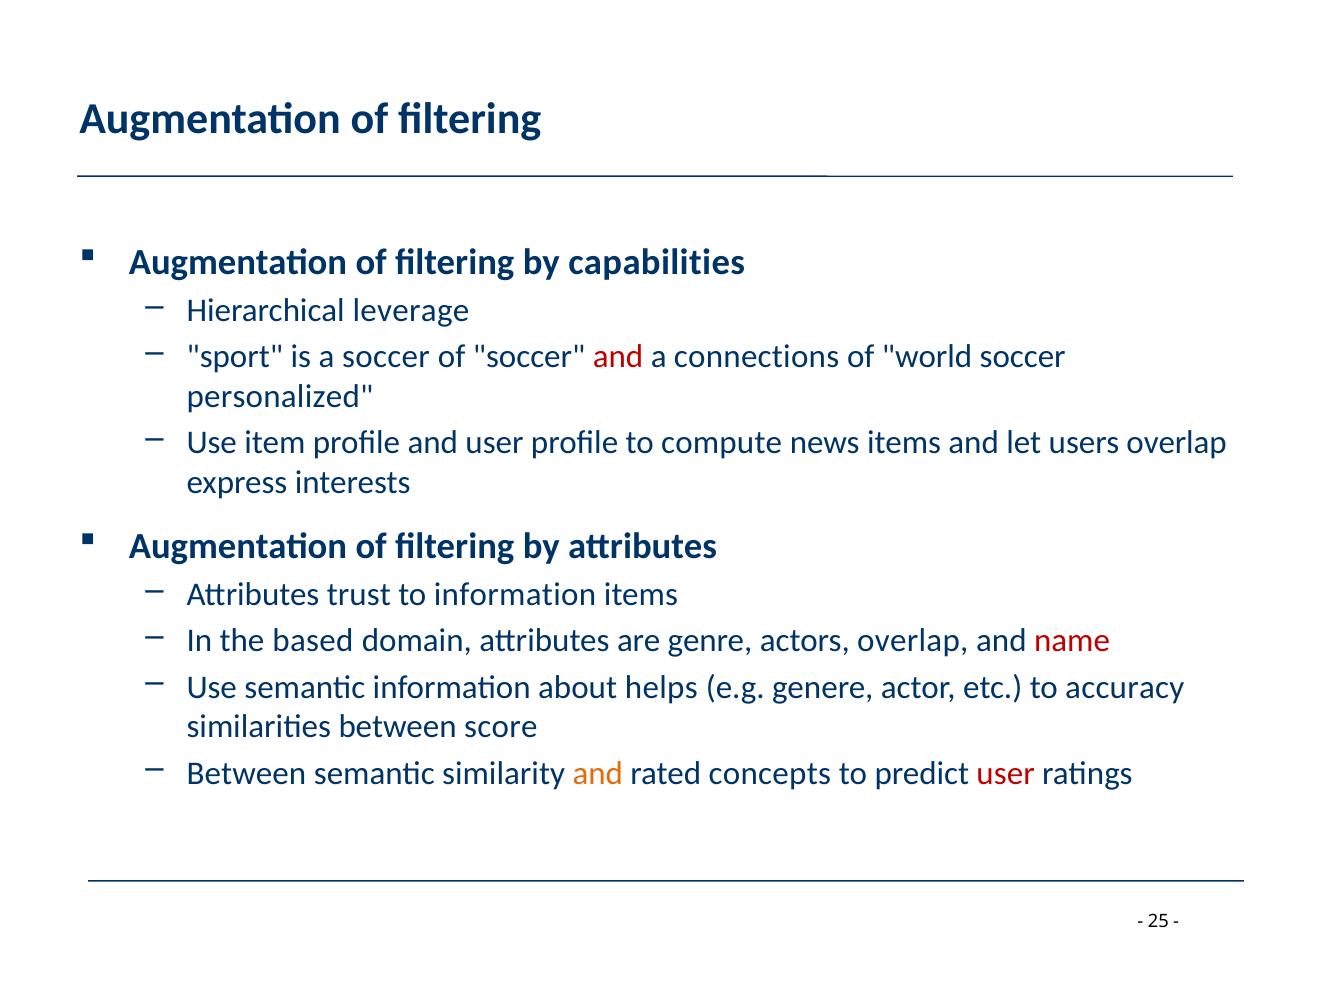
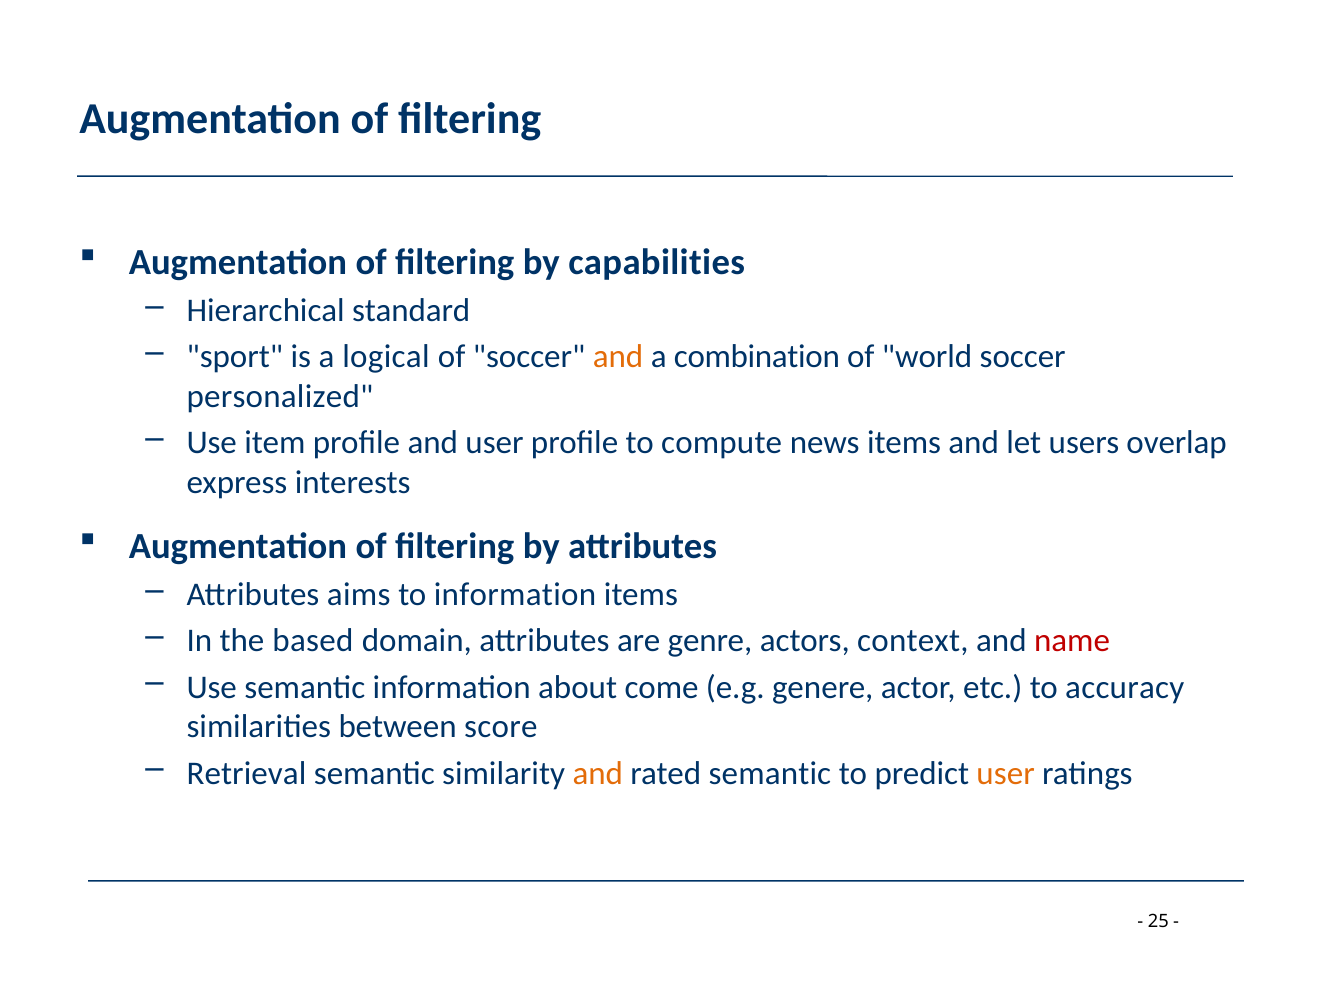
leverage: leverage -> standard
a soccer: soccer -> logical
and at (618, 357) colour: red -> orange
connections: connections -> combination
trust: trust -> aims
actors overlap: overlap -> context
helps: helps -> come
Between at (246, 773): Between -> Retrieval
rated concepts: concepts -> semantic
user at (1006, 773) colour: red -> orange
